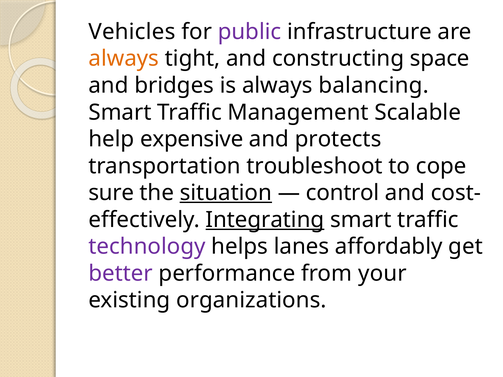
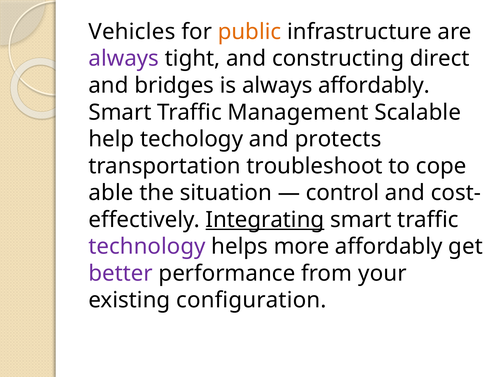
public colour: purple -> orange
always at (124, 59) colour: orange -> purple
space: space -> direct
always balancing: balancing -> affordably
expensive: expensive -> techology
sure: sure -> able
situation underline: present -> none
lanes: lanes -> more
organizations: organizations -> configuration
